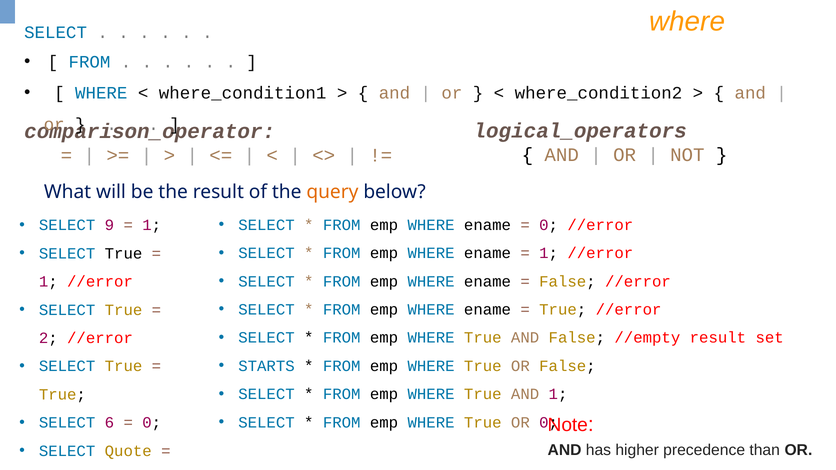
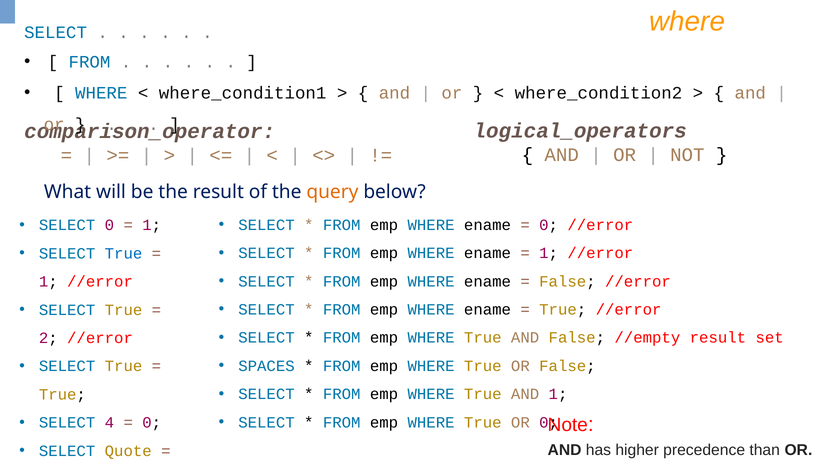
SELECT 9: 9 -> 0
True at (124, 254) colour: black -> blue
STARTS: STARTS -> SPACES
6: 6 -> 4
